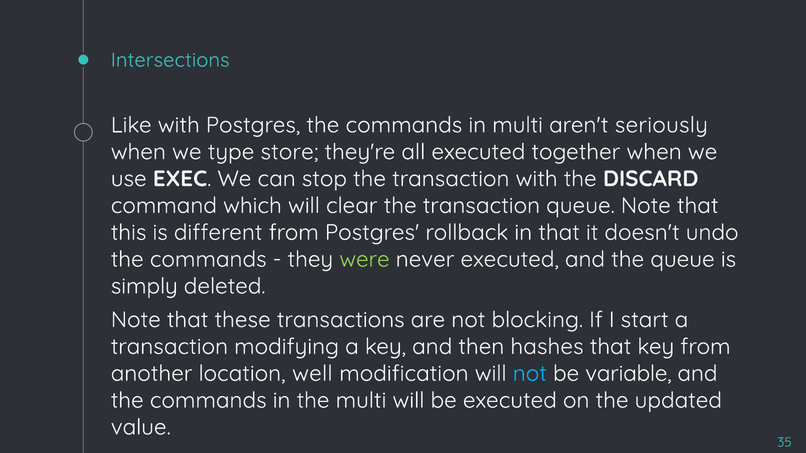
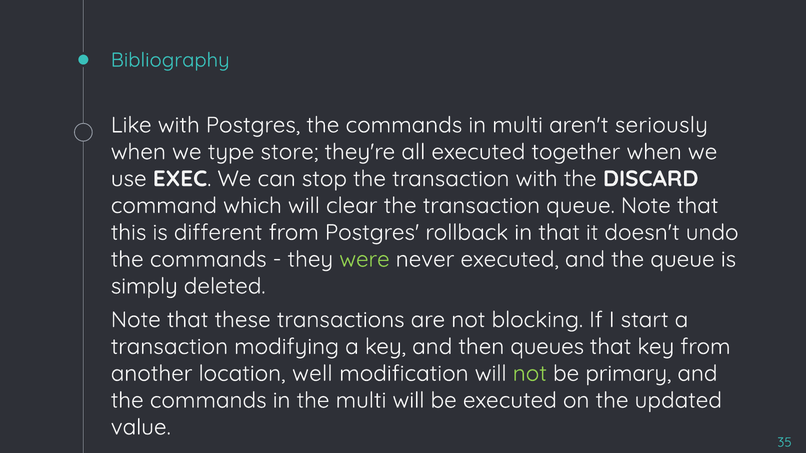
Intersections: Intersections -> Bibliography
hashes: hashes -> queues
not at (530, 374) colour: light blue -> light green
variable: variable -> primary
